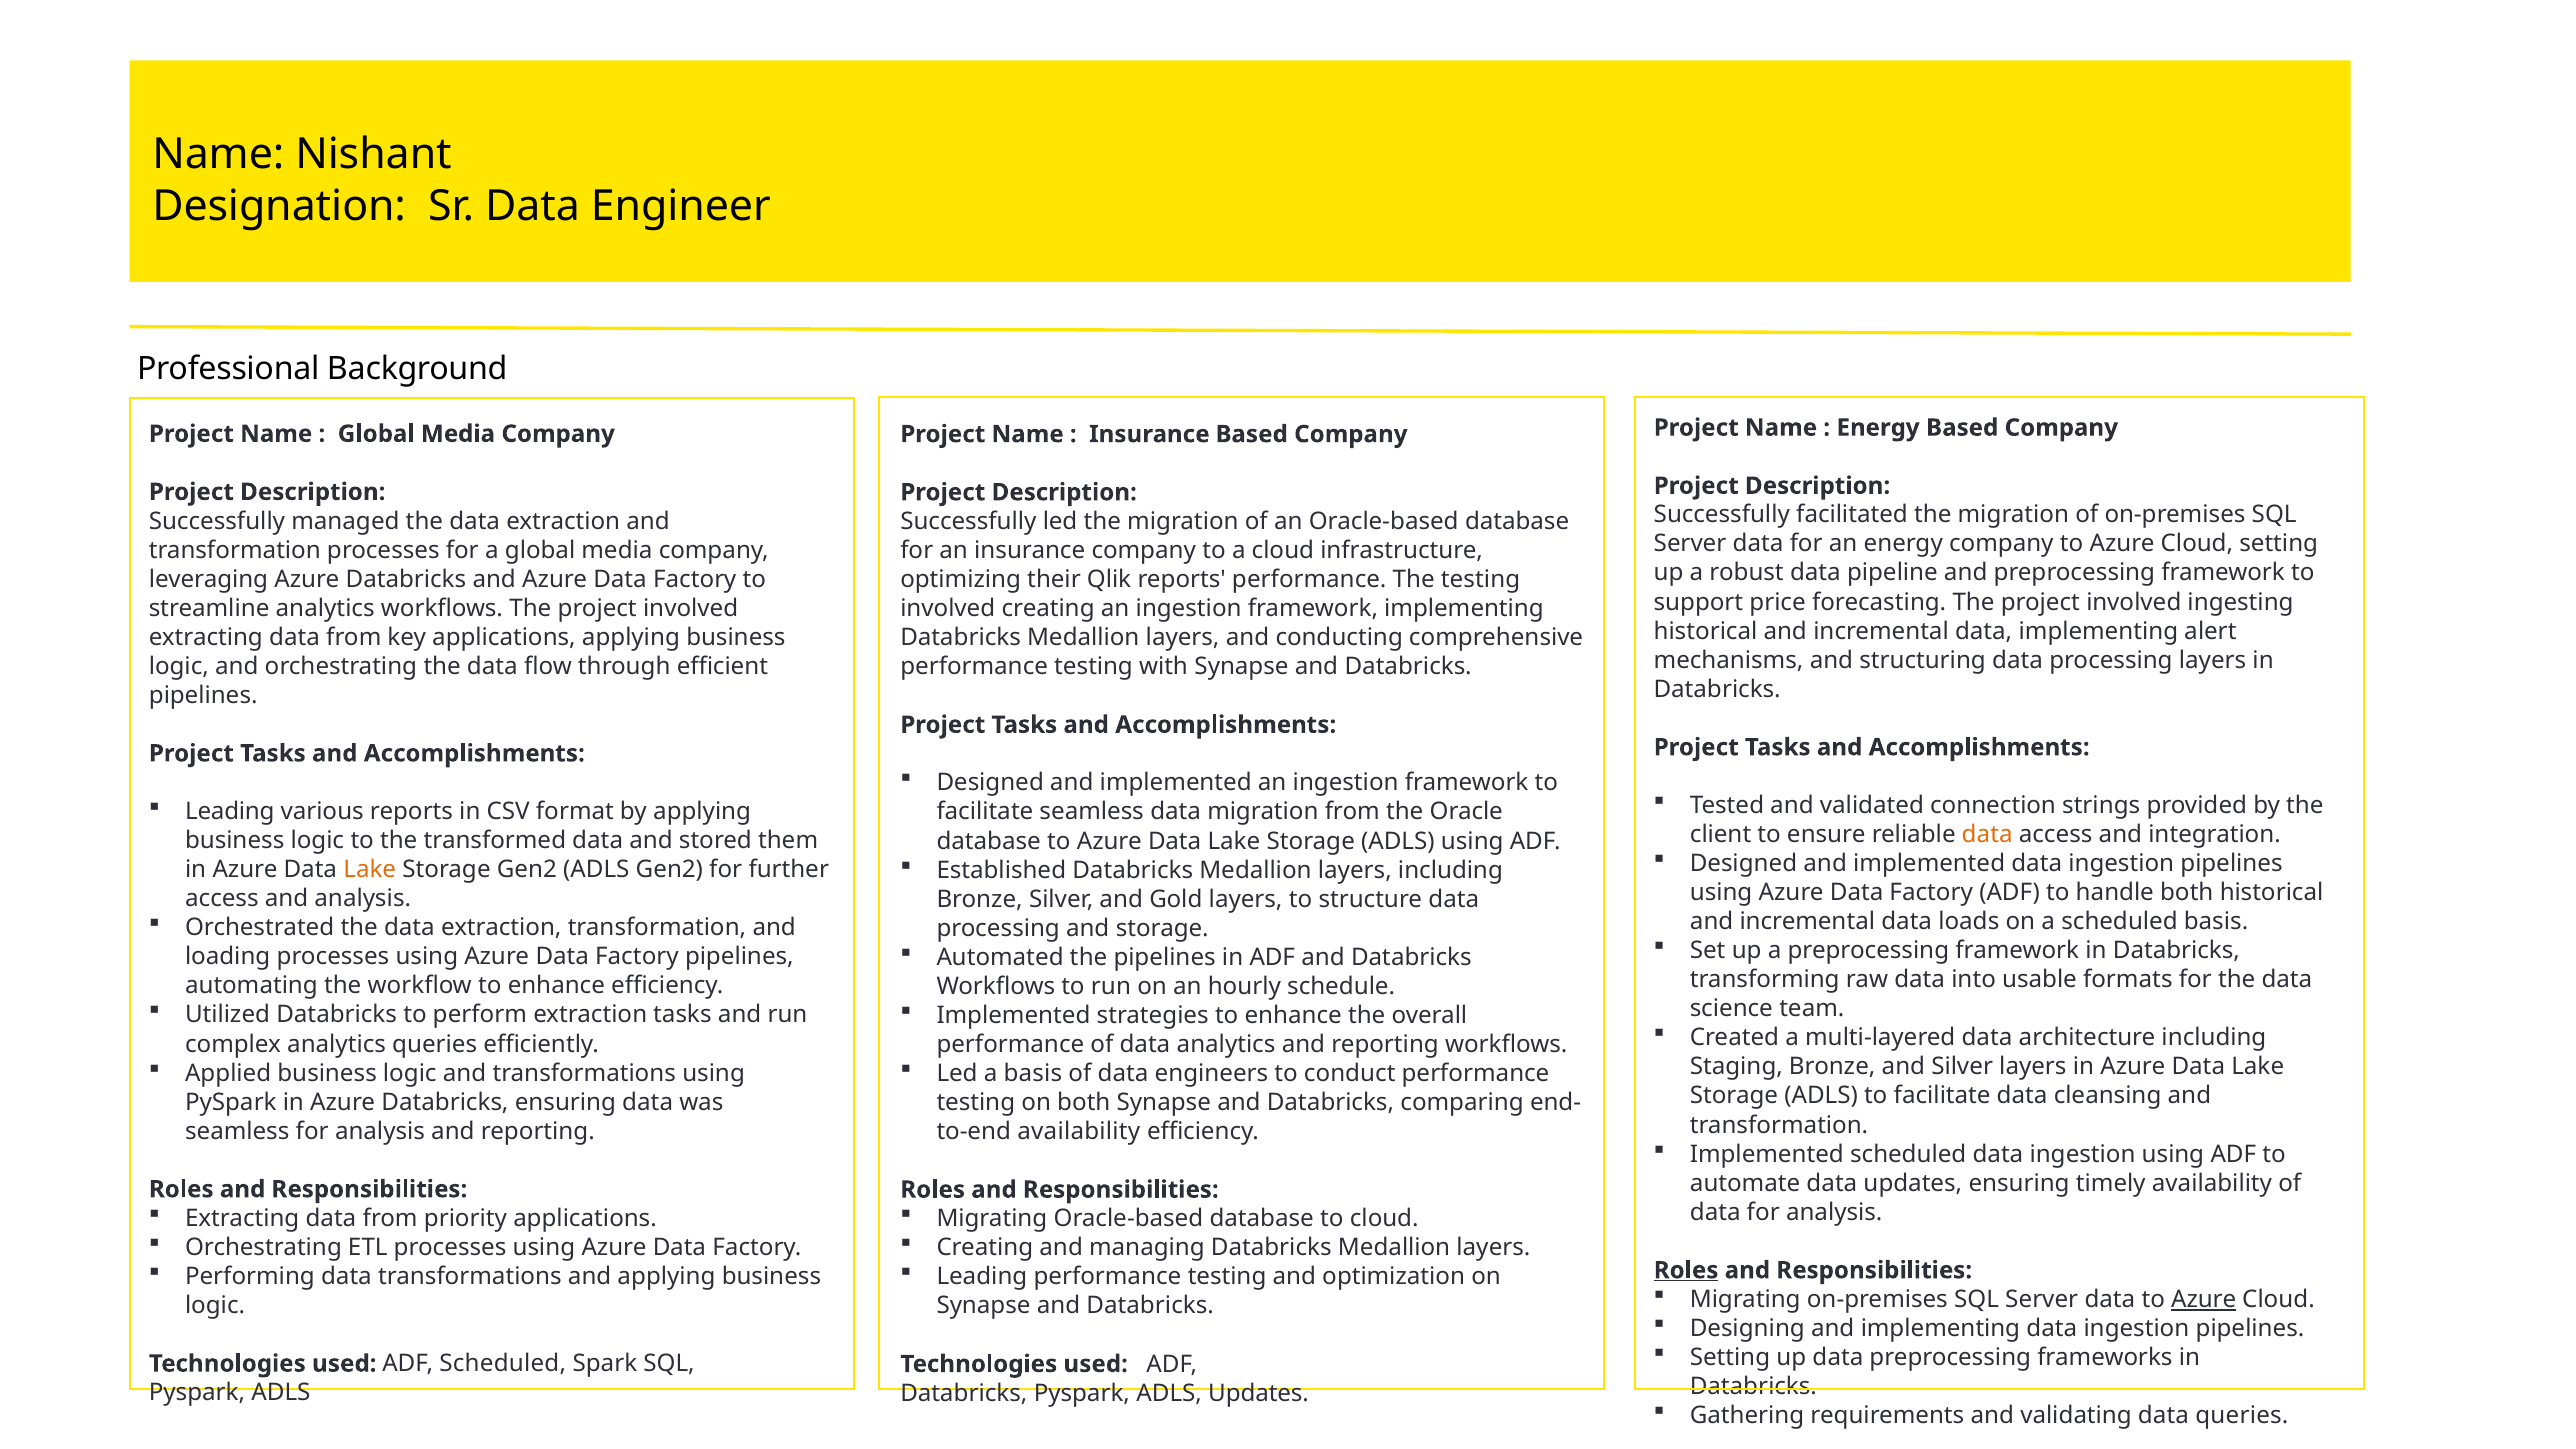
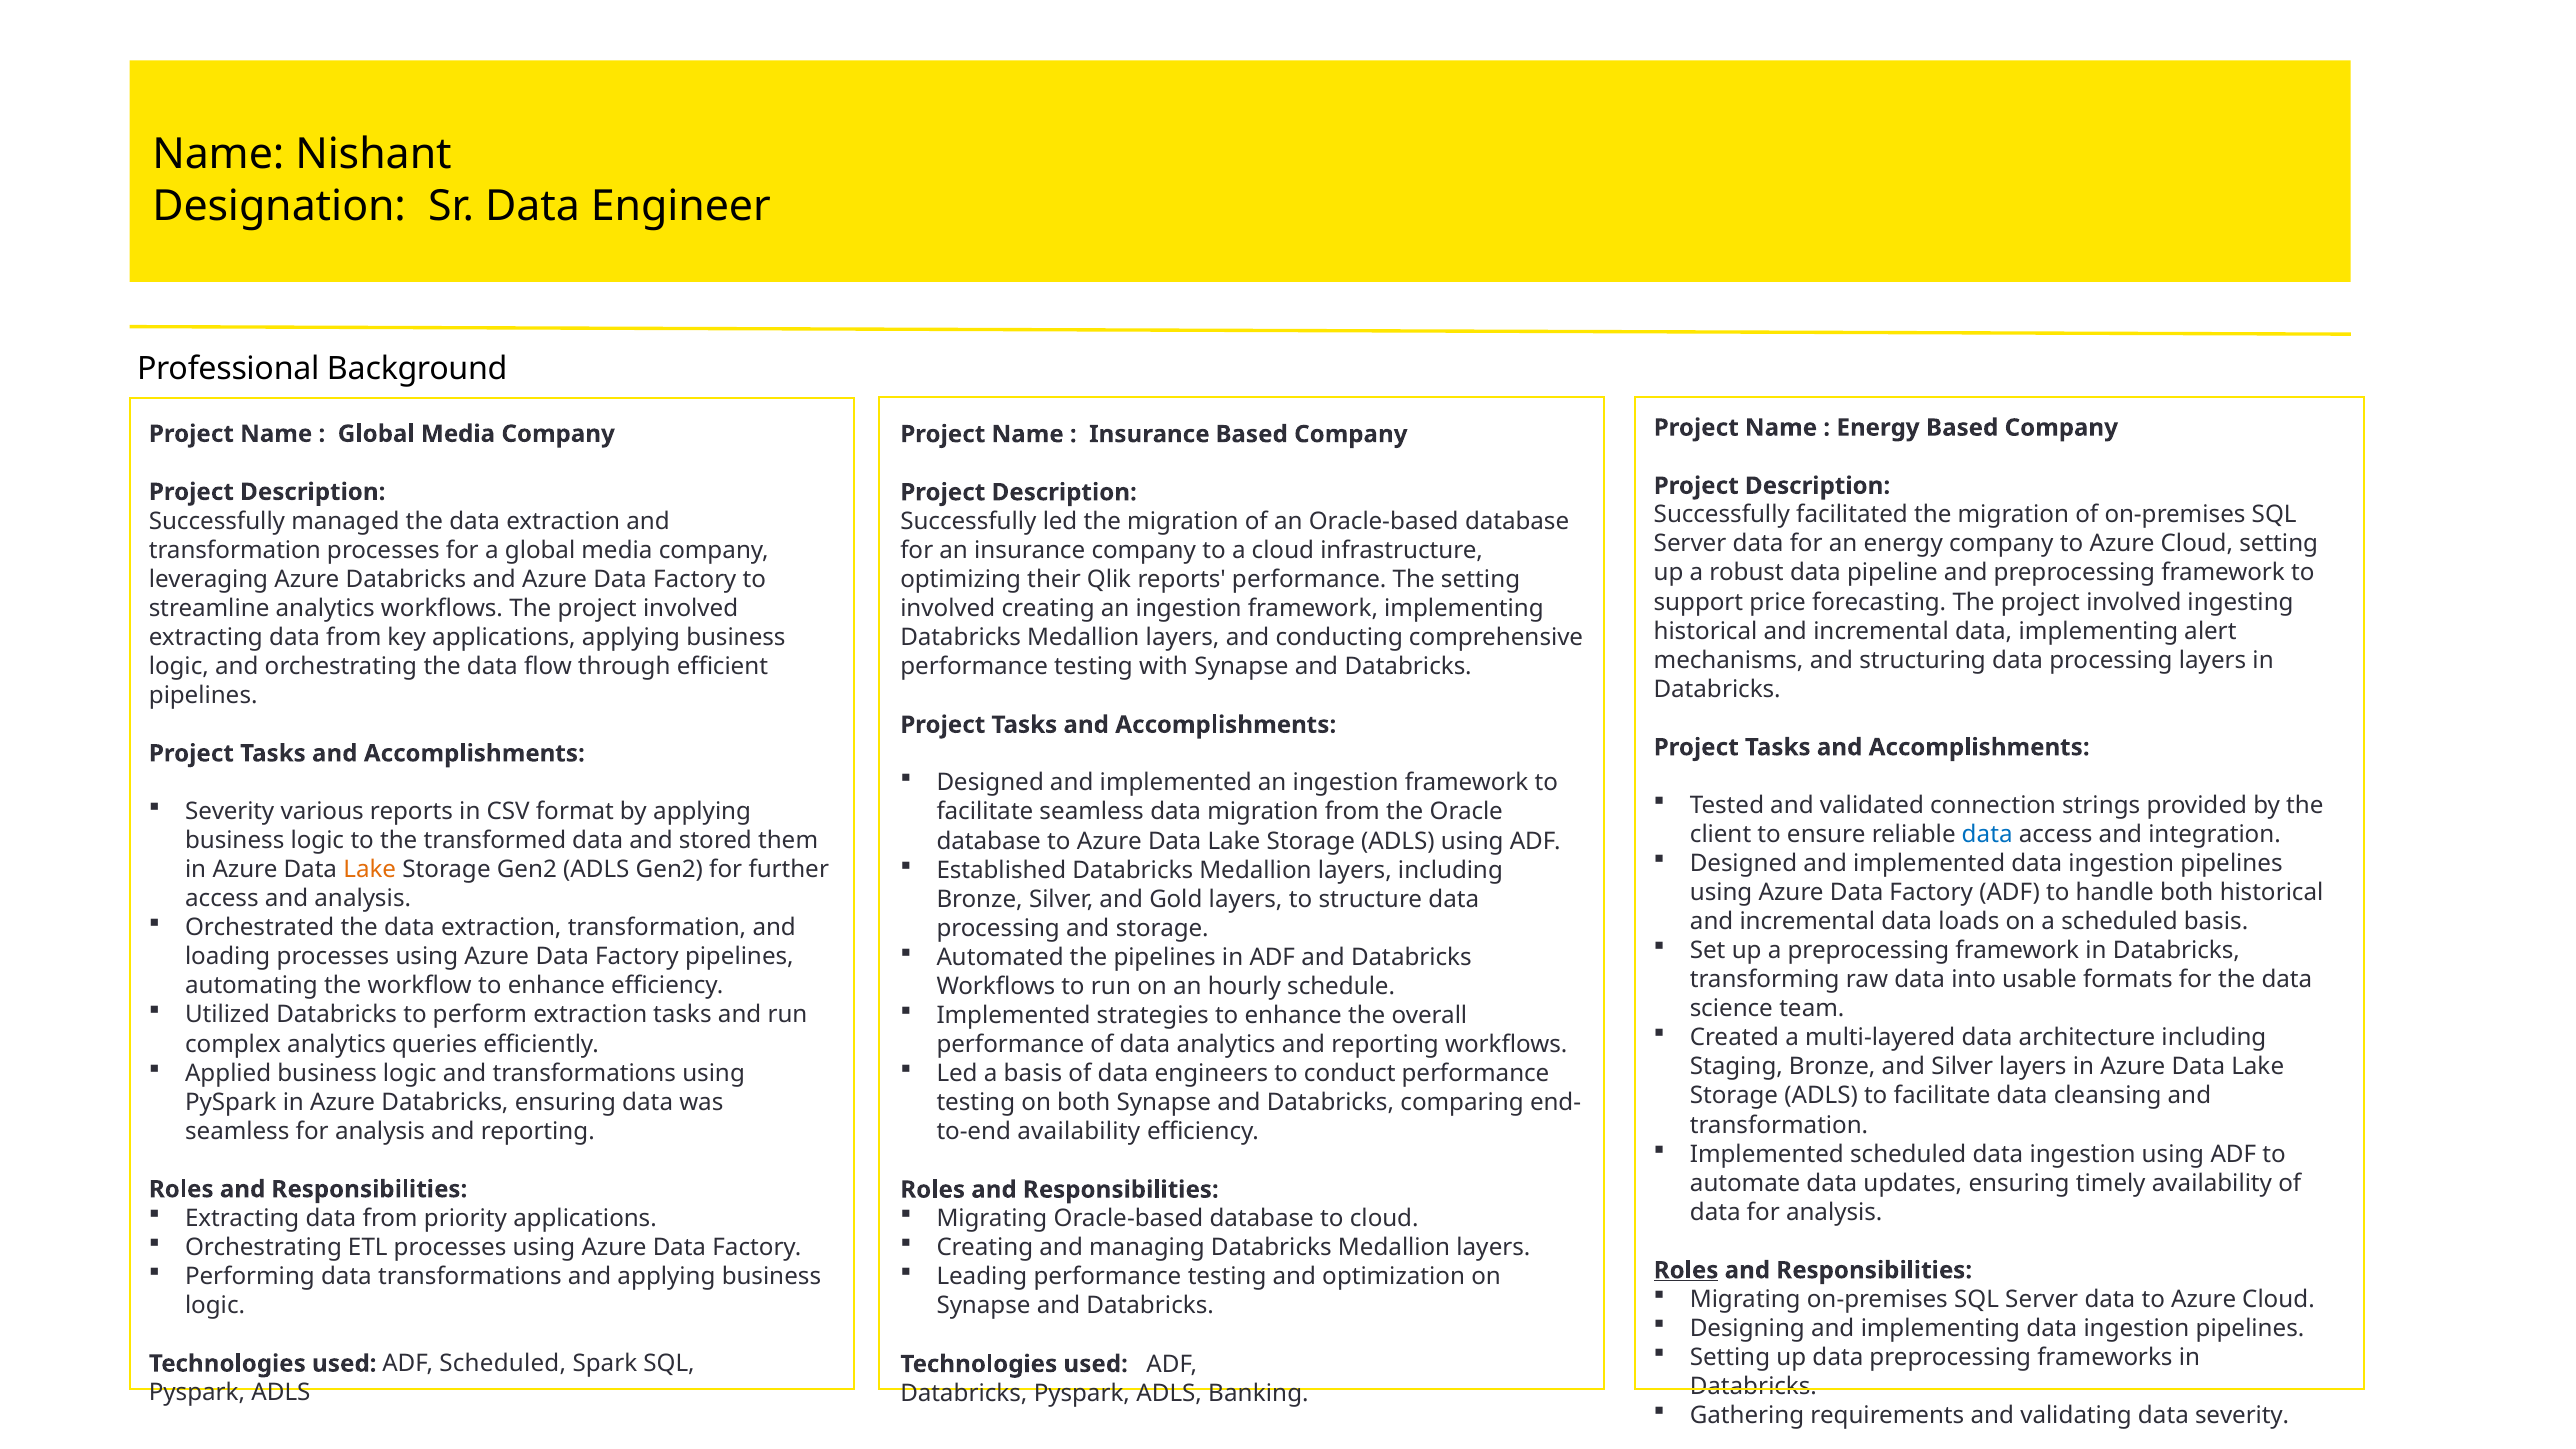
The testing: testing -> setting
Leading at (230, 812): Leading -> Severity
data at (1987, 834) colour: orange -> blue
Azure at (2204, 1299) underline: present -> none
ADLS Updates: Updates -> Banking
data queries: queries -> severity
